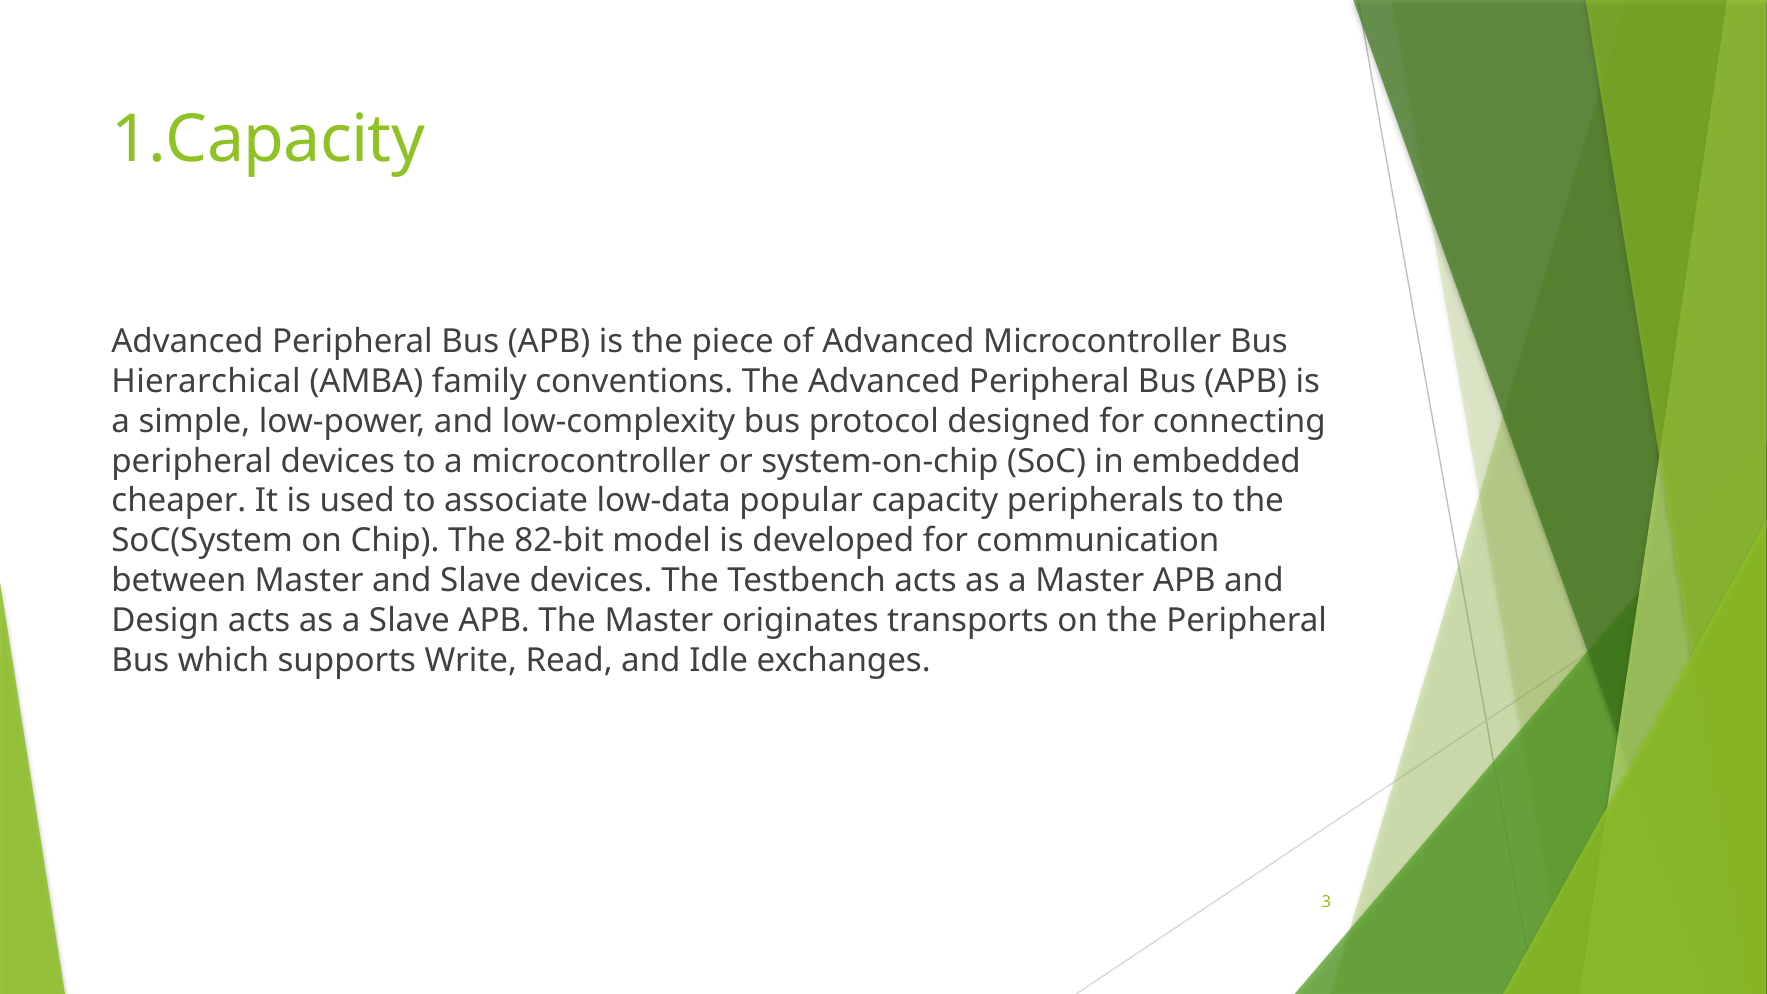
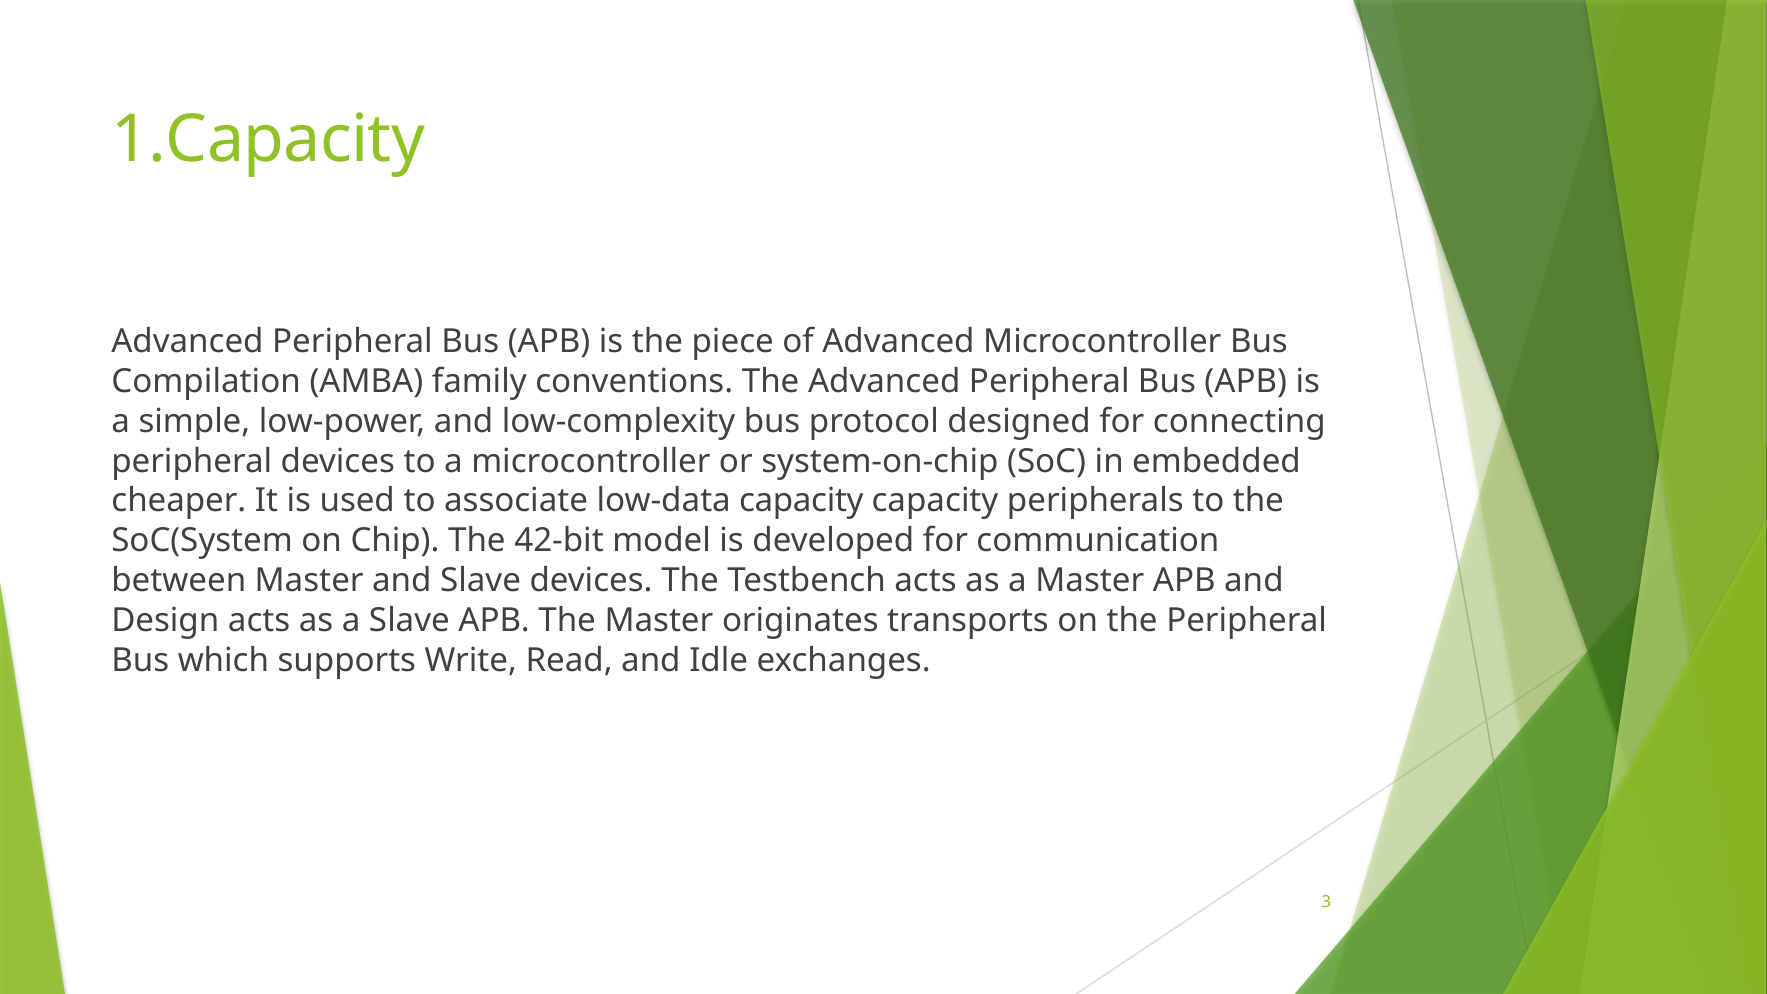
Hierarchical: Hierarchical -> Compilation
low-data popular: popular -> capacity
82-bit: 82-bit -> 42-bit
